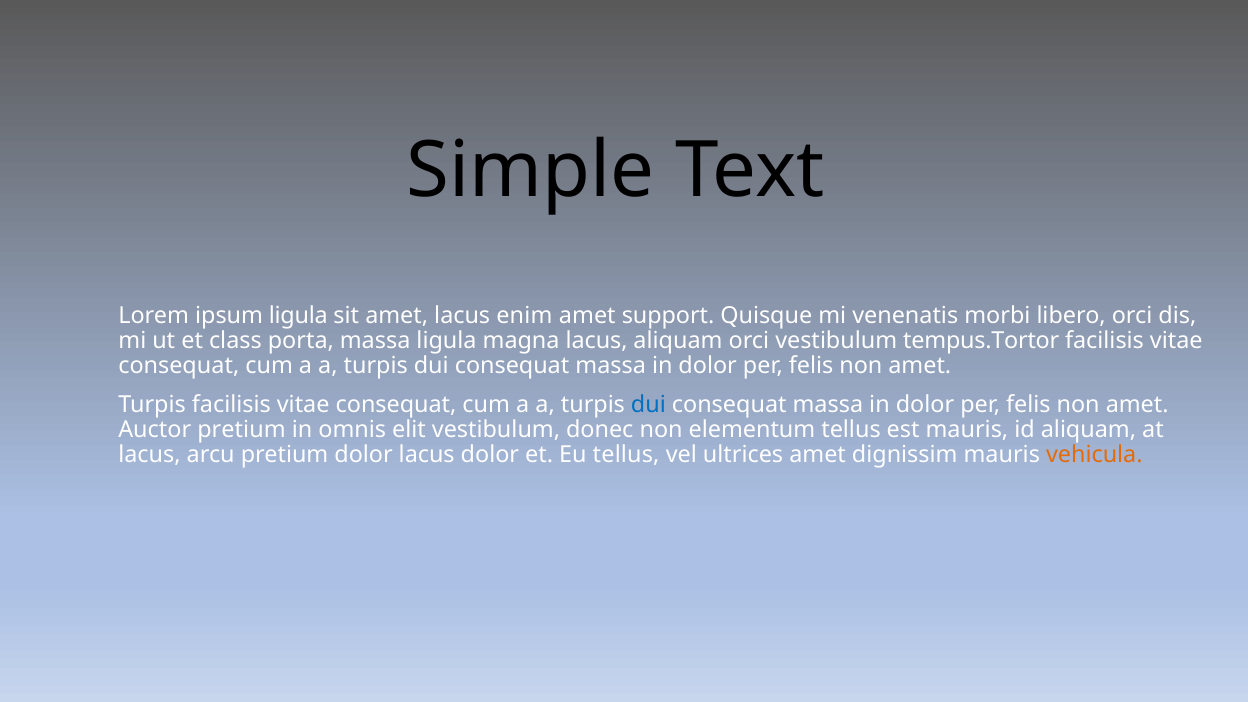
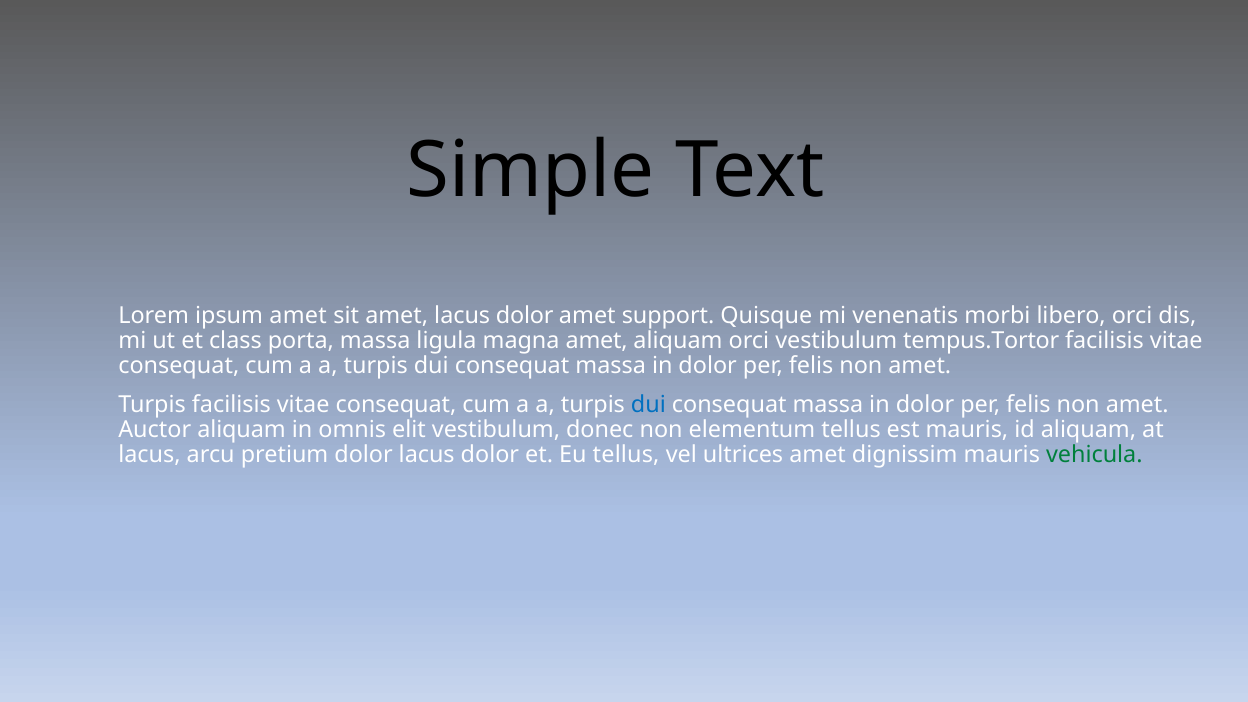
ipsum ligula: ligula -> amet
amet lacus enim: enim -> dolor
magna lacus: lacus -> amet
Auctor pretium: pretium -> aliquam
vehicula colour: orange -> green
